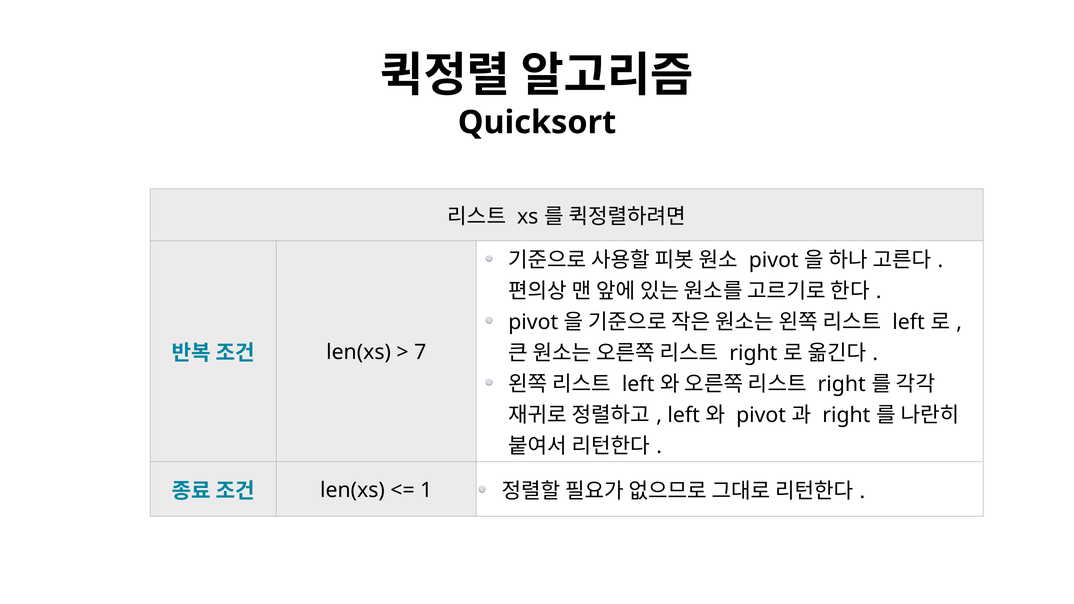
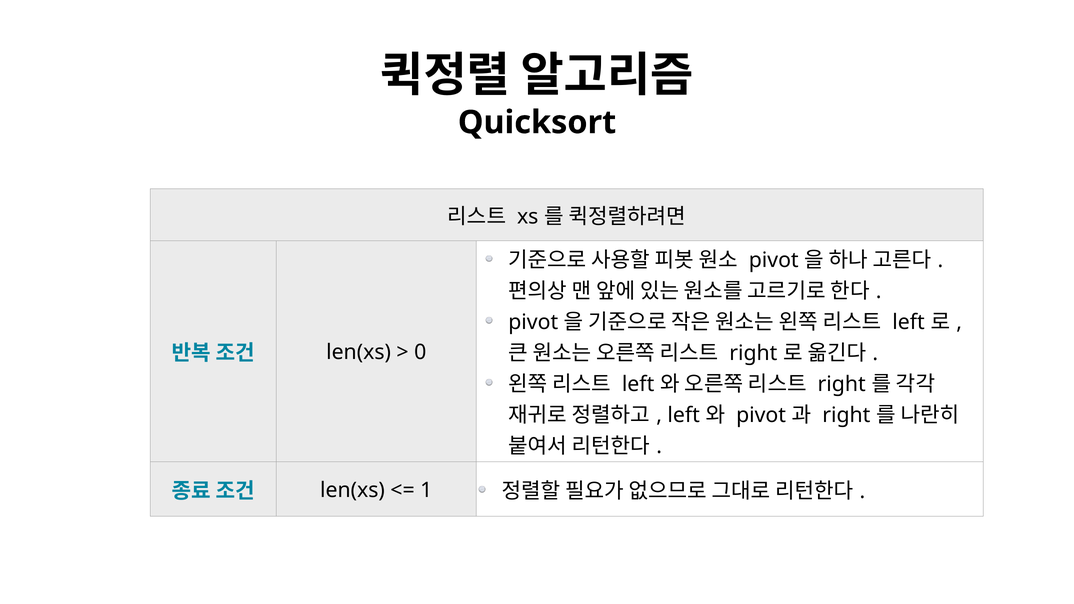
7: 7 -> 0
